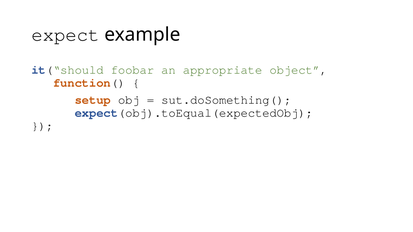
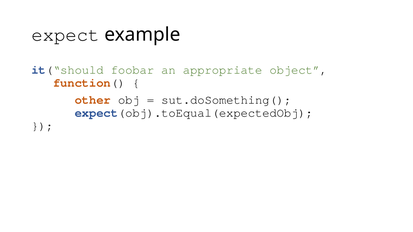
setup: setup -> other
